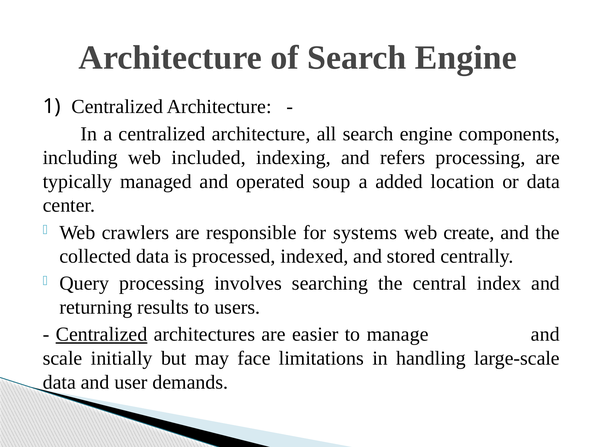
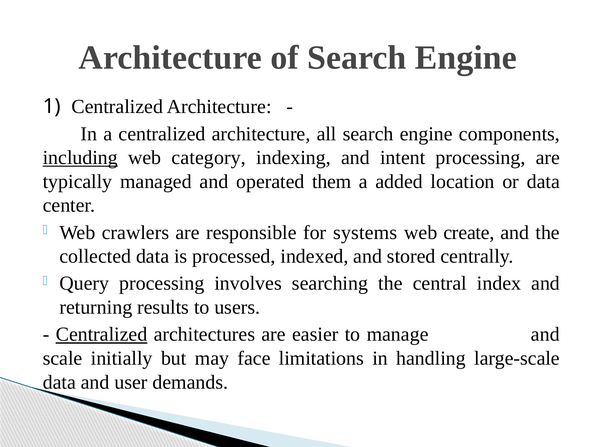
including underline: none -> present
included: included -> category
refers: refers -> intent
soup: soup -> them
